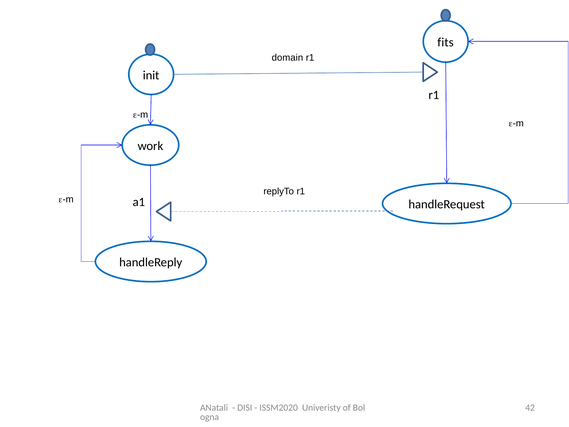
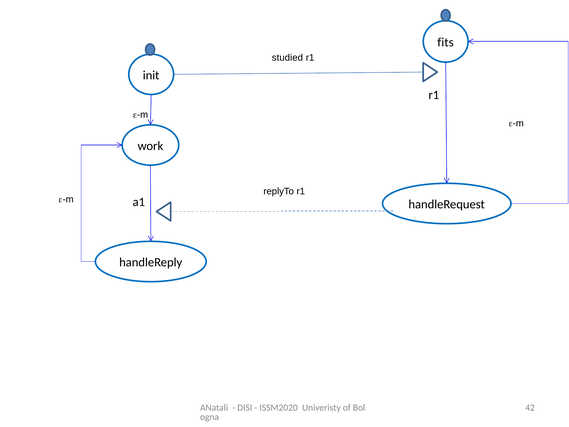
domain: domain -> studied
